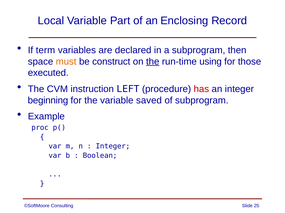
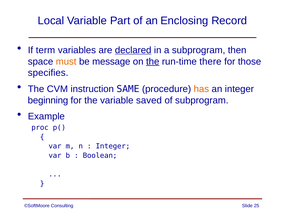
declared underline: none -> present
construct: construct -> message
using: using -> there
executed: executed -> specifies
LEFT: LEFT -> SAME
has colour: red -> orange
